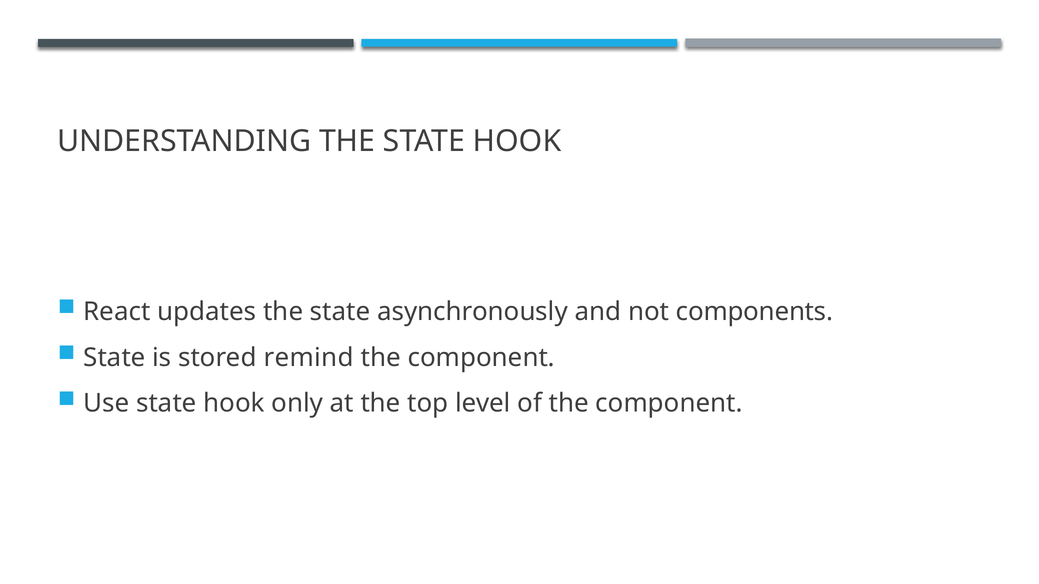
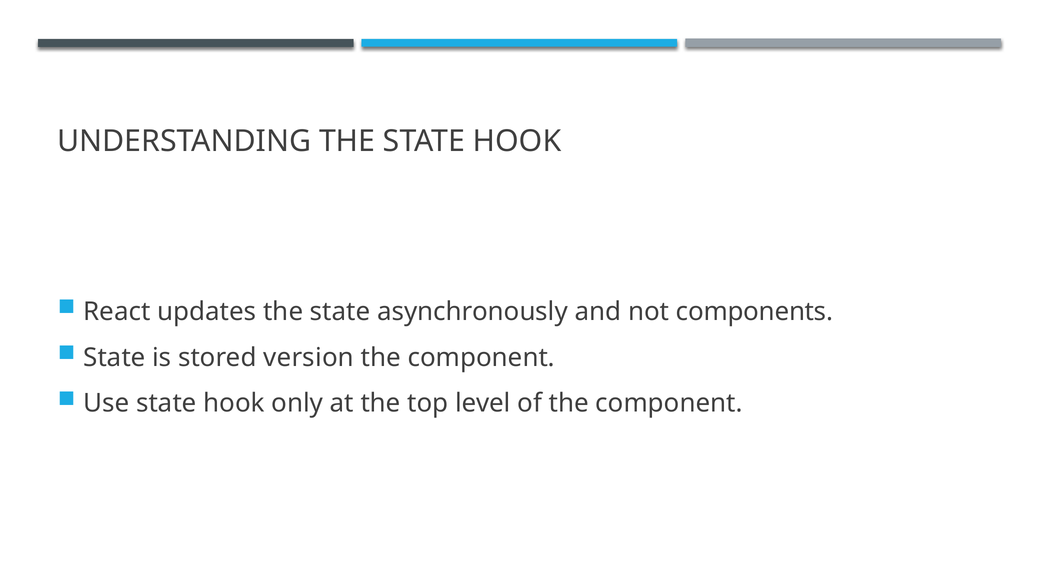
remind: remind -> version
